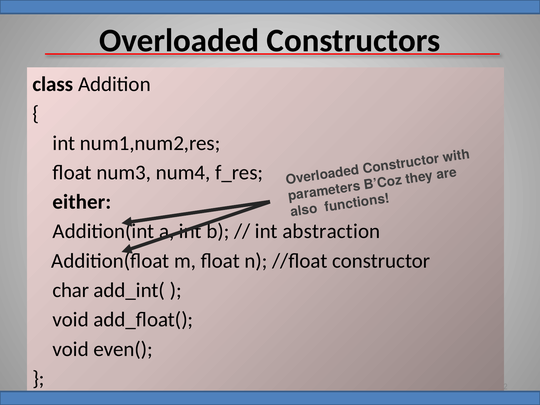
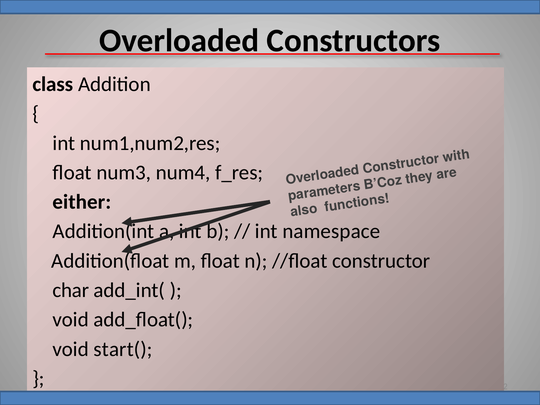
abstraction: abstraction -> namespace
even(: even( -> start(
